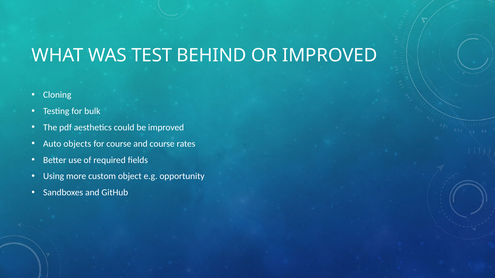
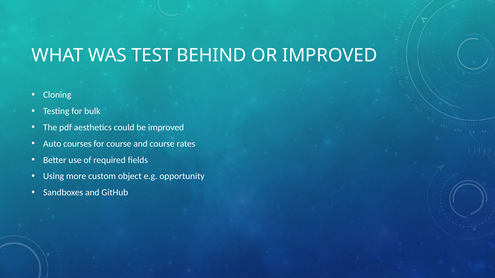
objects: objects -> courses
